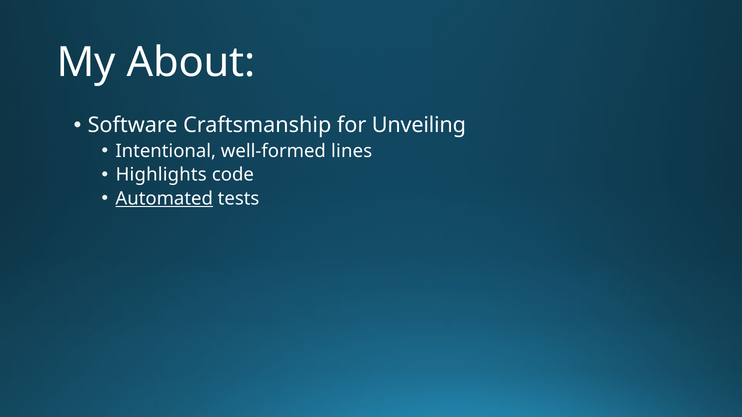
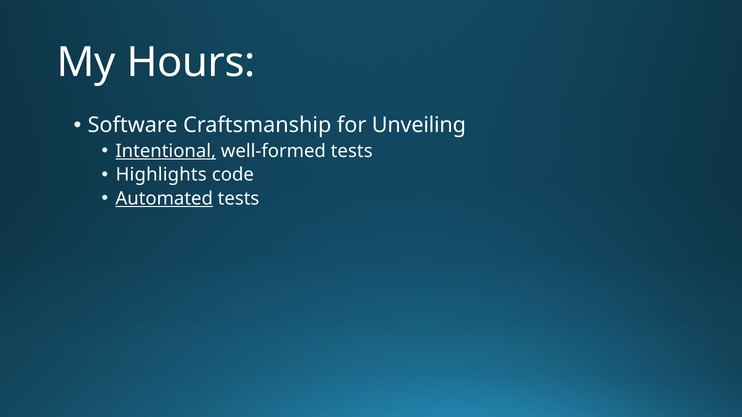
About: About -> Hours
Intentional underline: none -> present
well-formed lines: lines -> tests
